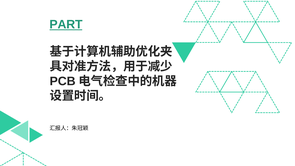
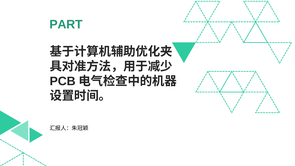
PART underline: present -> none
